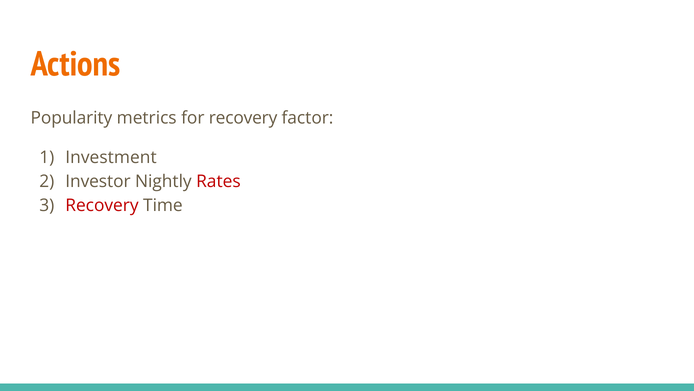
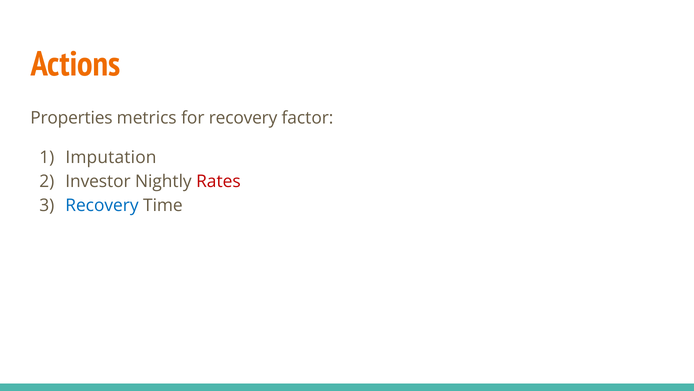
Popularity: Popularity -> Properties
Investment: Investment -> Imputation
Recovery at (102, 205) colour: red -> blue
